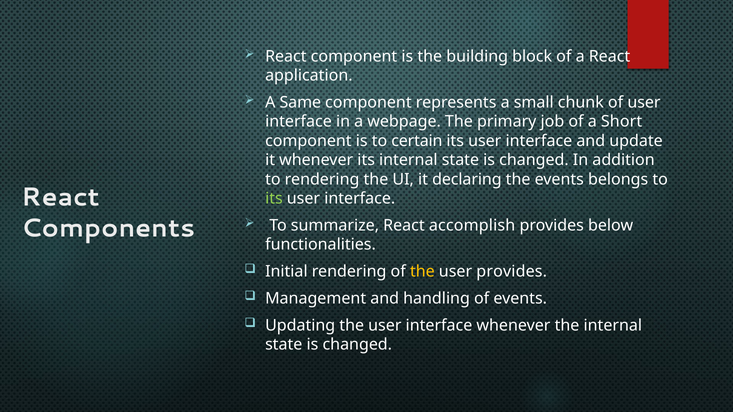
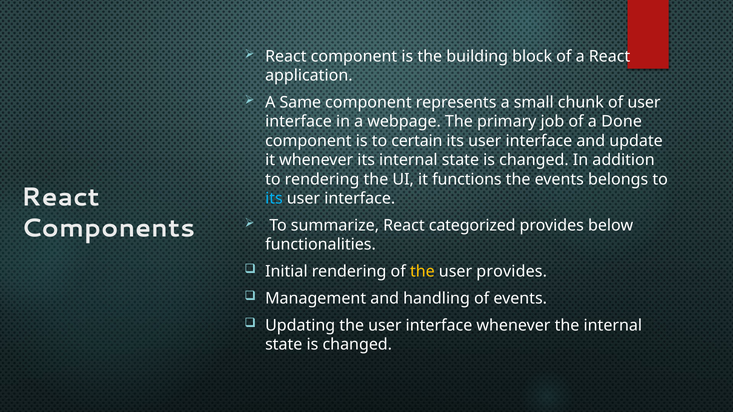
Short: Short -> Done
declaring: declaring -> functions
its at (274, 199) colour: light green -> light blue
accomplish: accomplish -> categorized
